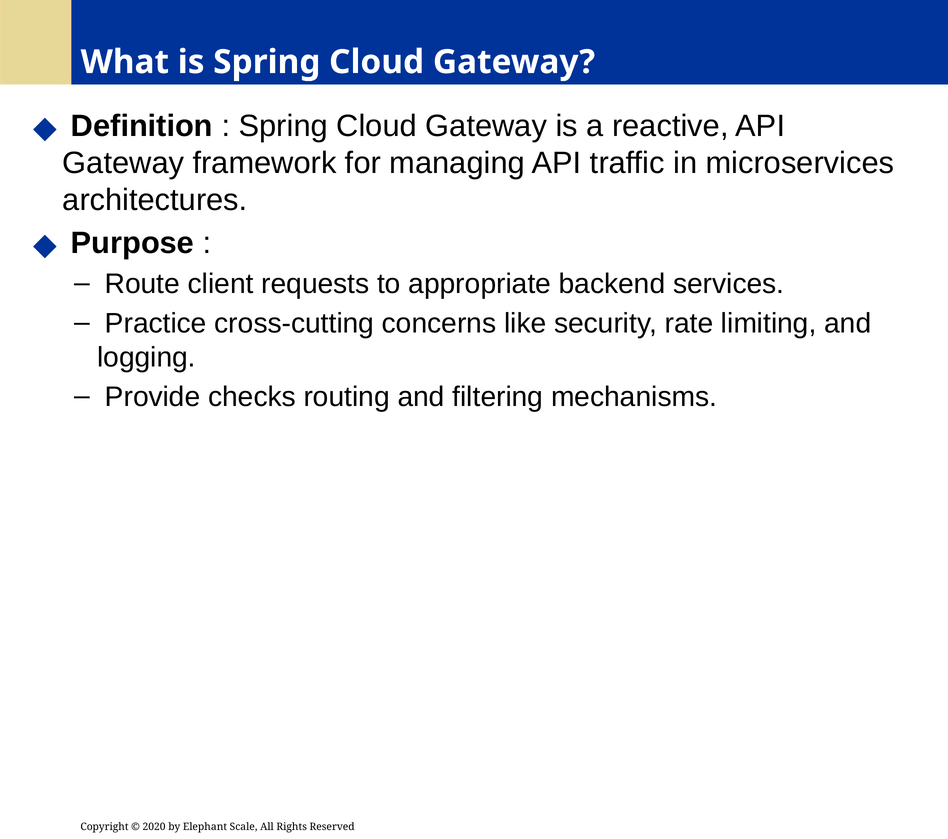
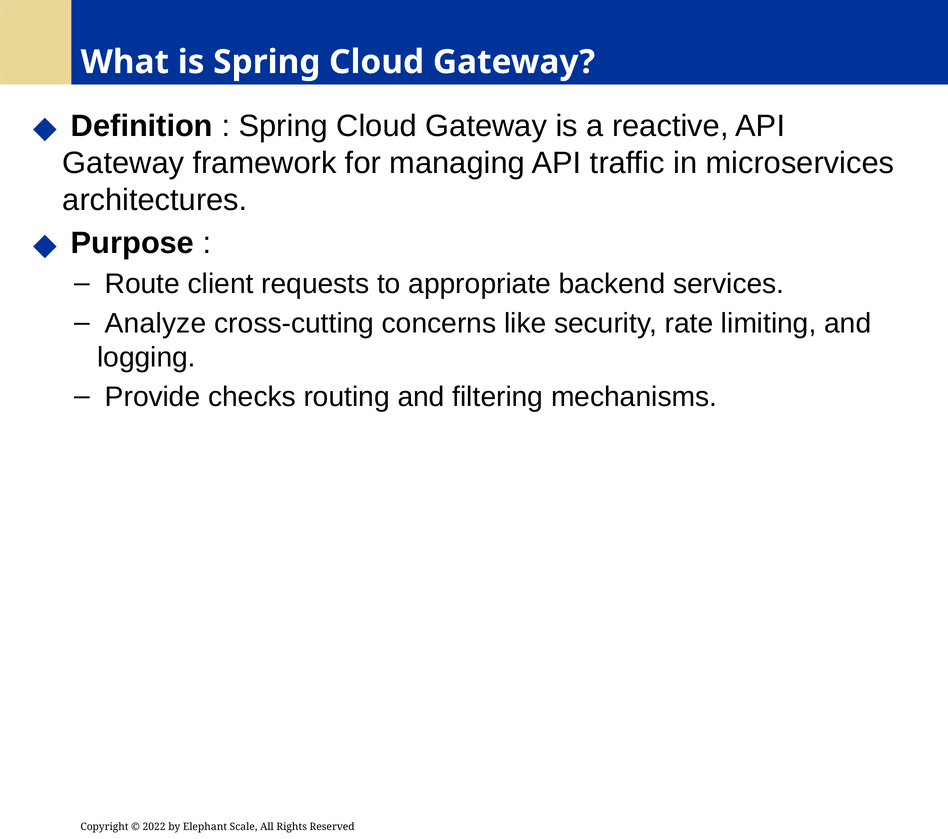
Practice: Practice -> Analyze
2020: 2020 -> 2022
